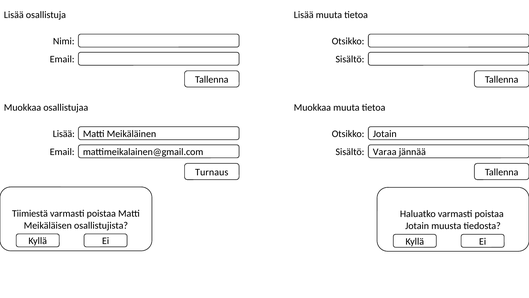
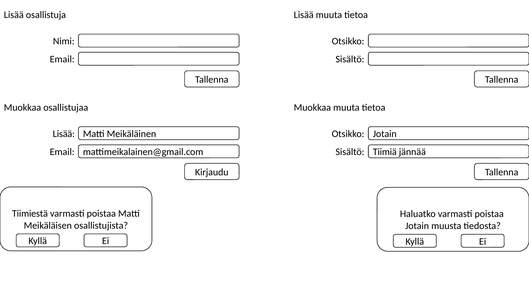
Varaa: Varaa -> Tiimiä
Turnaus: Turnaus -> Kirjaudu
